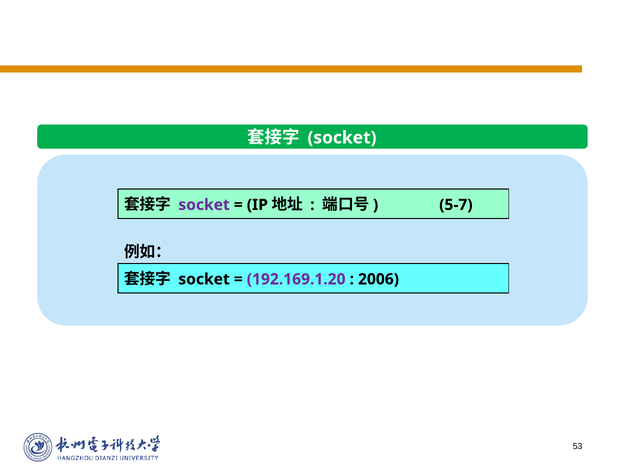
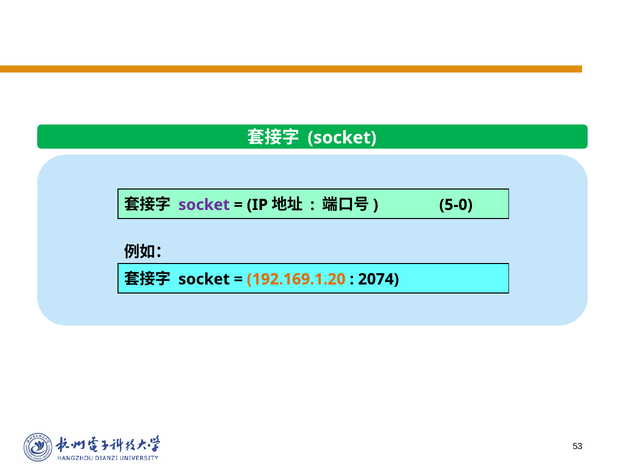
5-7: 5-7 -> 5-0
192.169.1.20 colour: purple -> orange
2006: 2006 -> 2074
